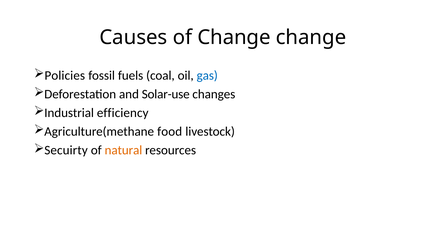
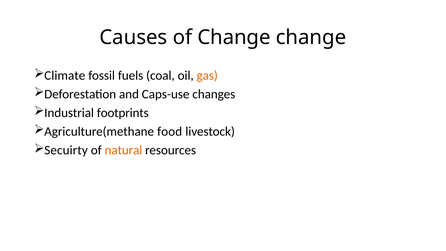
Policies: Policies -> Climate
gas colour: blue -> orange
Solar-use: Solar-use -> Caps-use
efficiency: efficiency -> footprints
